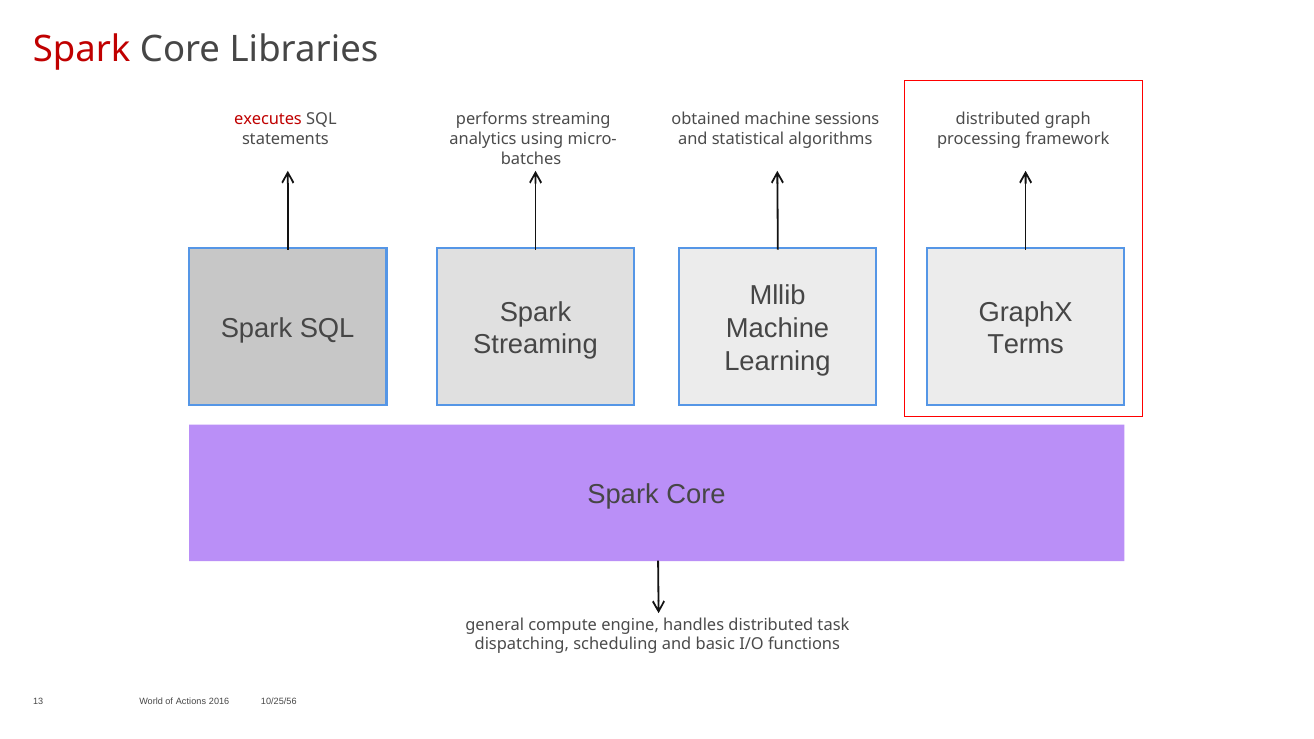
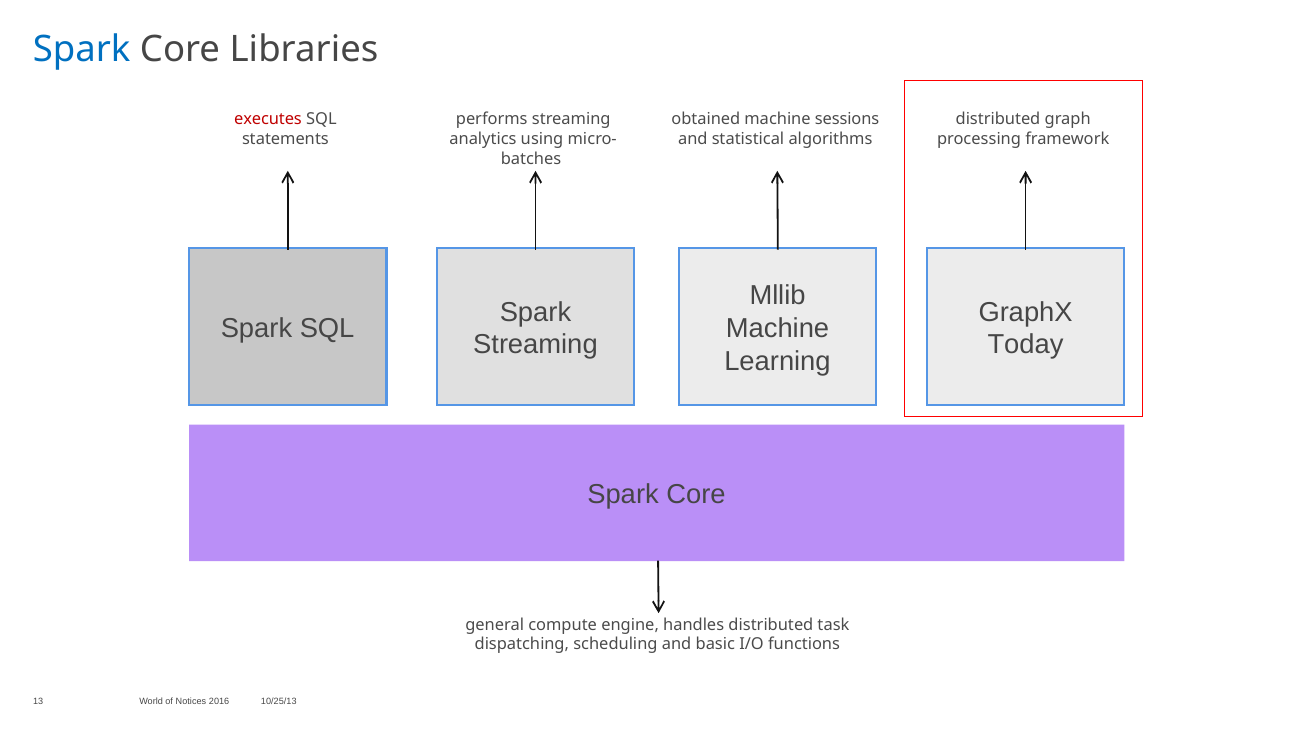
Spark at (82, 49) colour: red -> blue
Terms: Terms -> Today
Actions: Actions -> Notices
10/25/56: 10/25/56 -> 10/25/13
